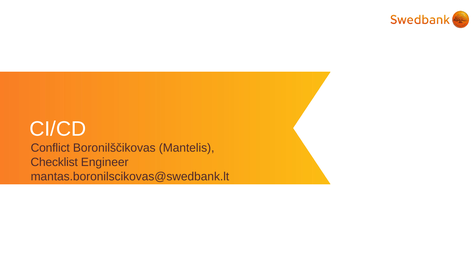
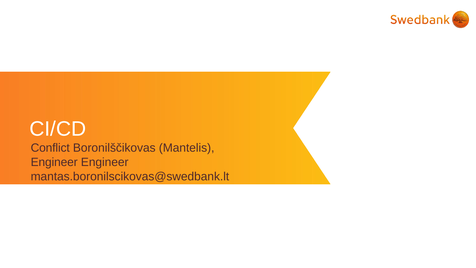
Checklist at (54, 162): Checklist -> Engineer
